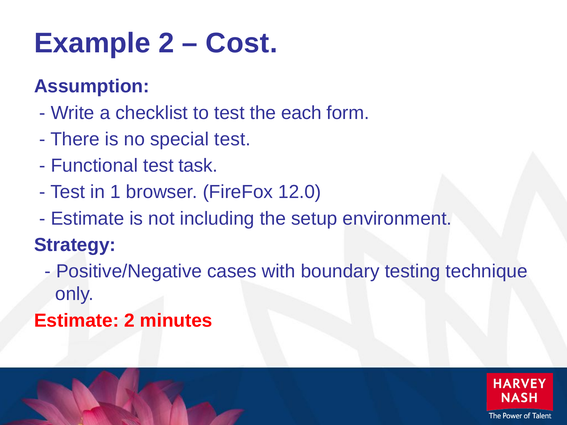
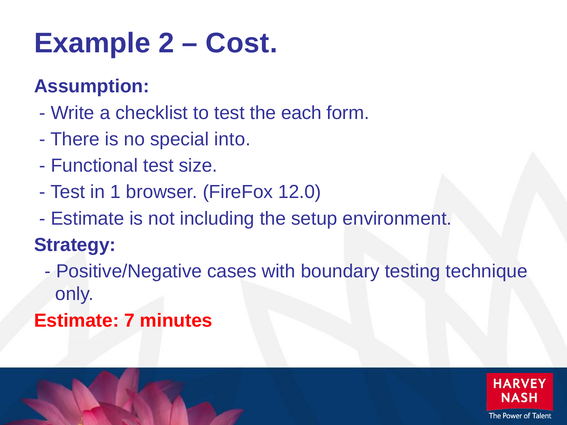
special test: test -> into
task: task -> size
Estimate 2: 2 -> 7
